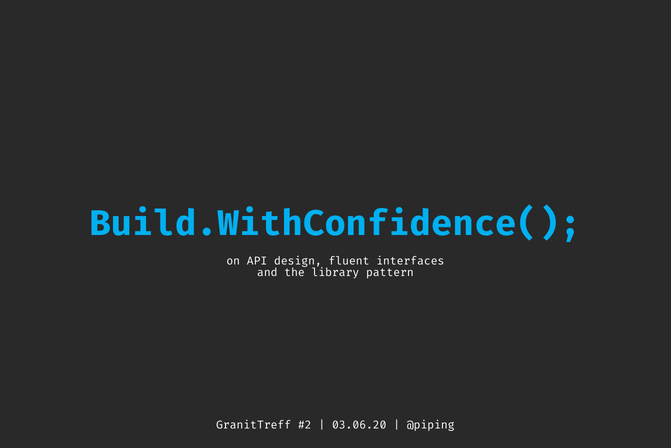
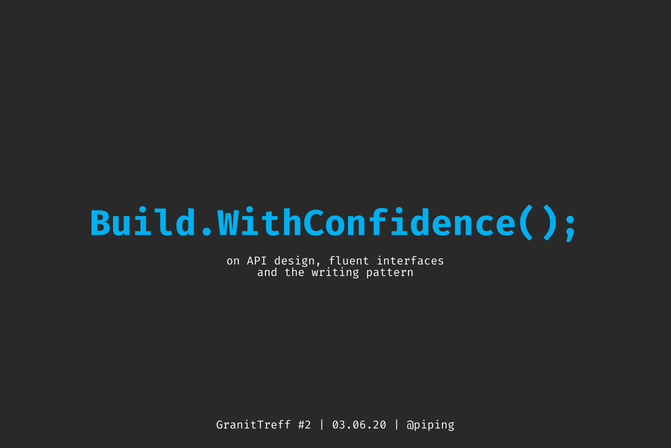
library: library -> writing
